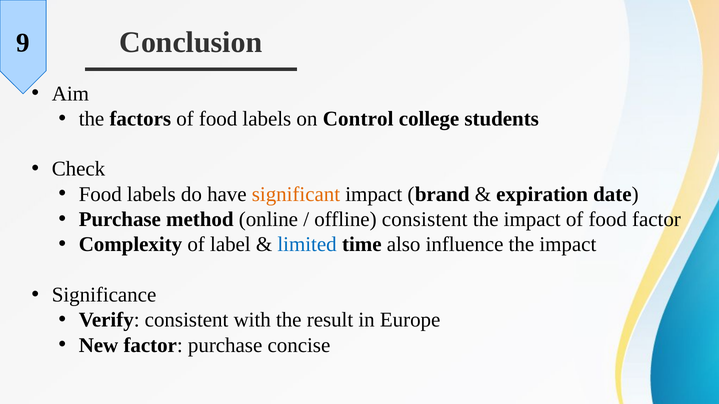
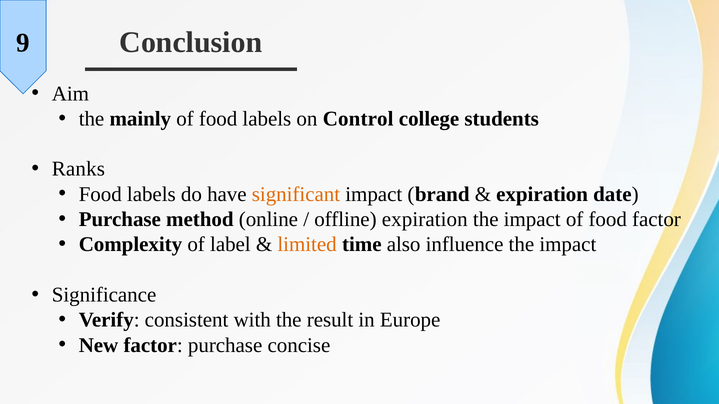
factors: factors -> mainly
Check: Check -> Ranks
offline consistent: consistent -> expiration
limited colour: blue -> orange
